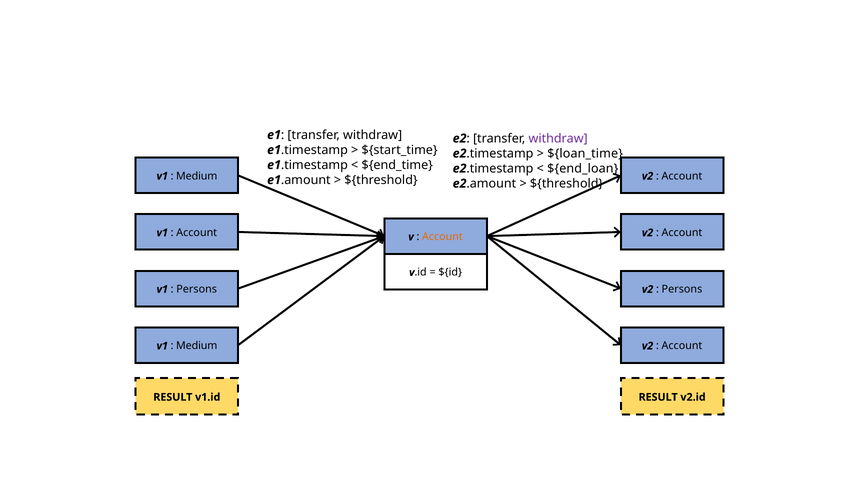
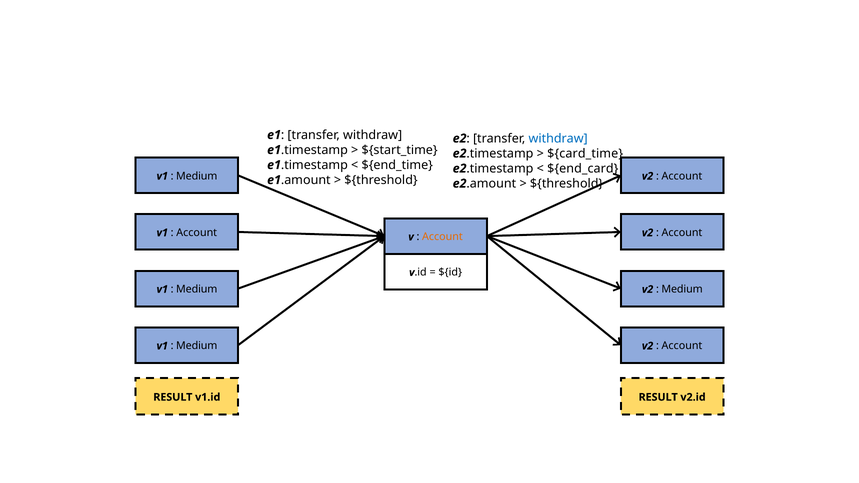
withdraw at (558, 138) colour: purple -> blue
${loan_time: ${loan_time -> ${card_time
${end_loan: ${end_loan -> ${end_card
Persons at (197, 289): Persons -> Medium
Persons at (682, 289): Persons -> Medium
